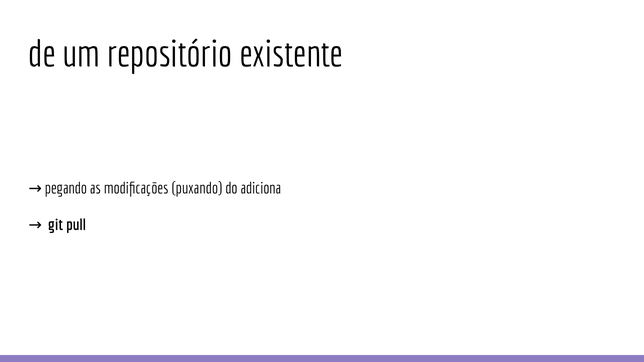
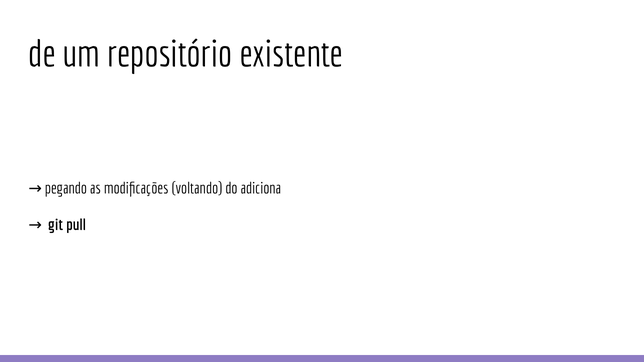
puxando: puxando -> voltando
